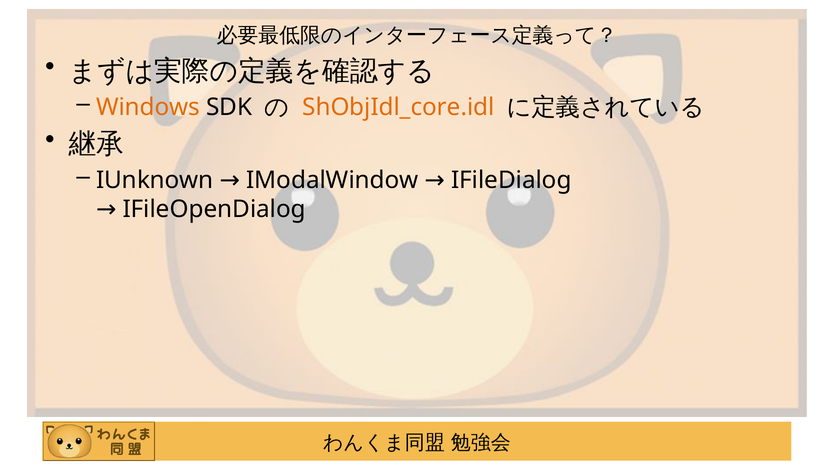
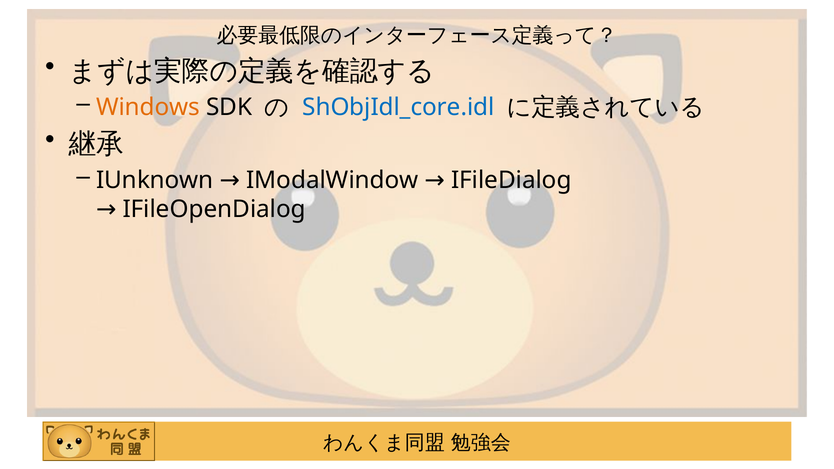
ShObjIdl_core.idl colour: orange -> blue
